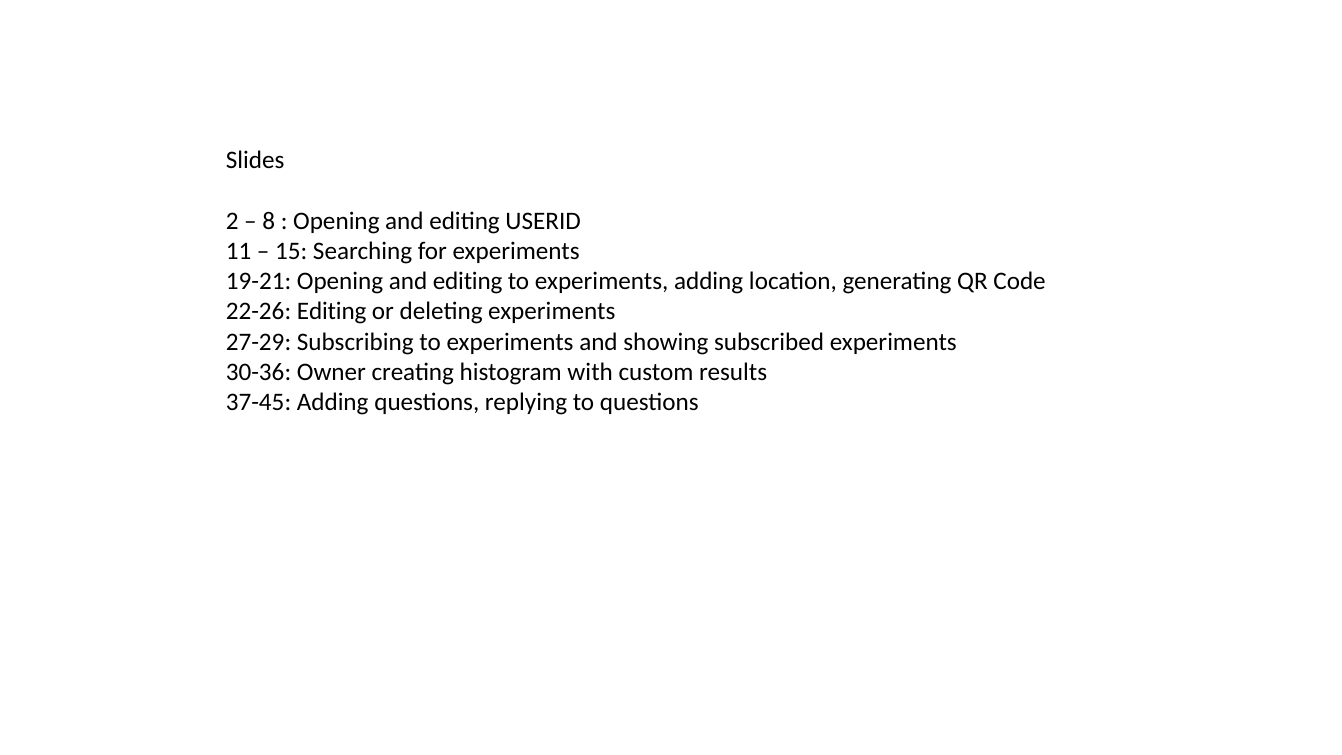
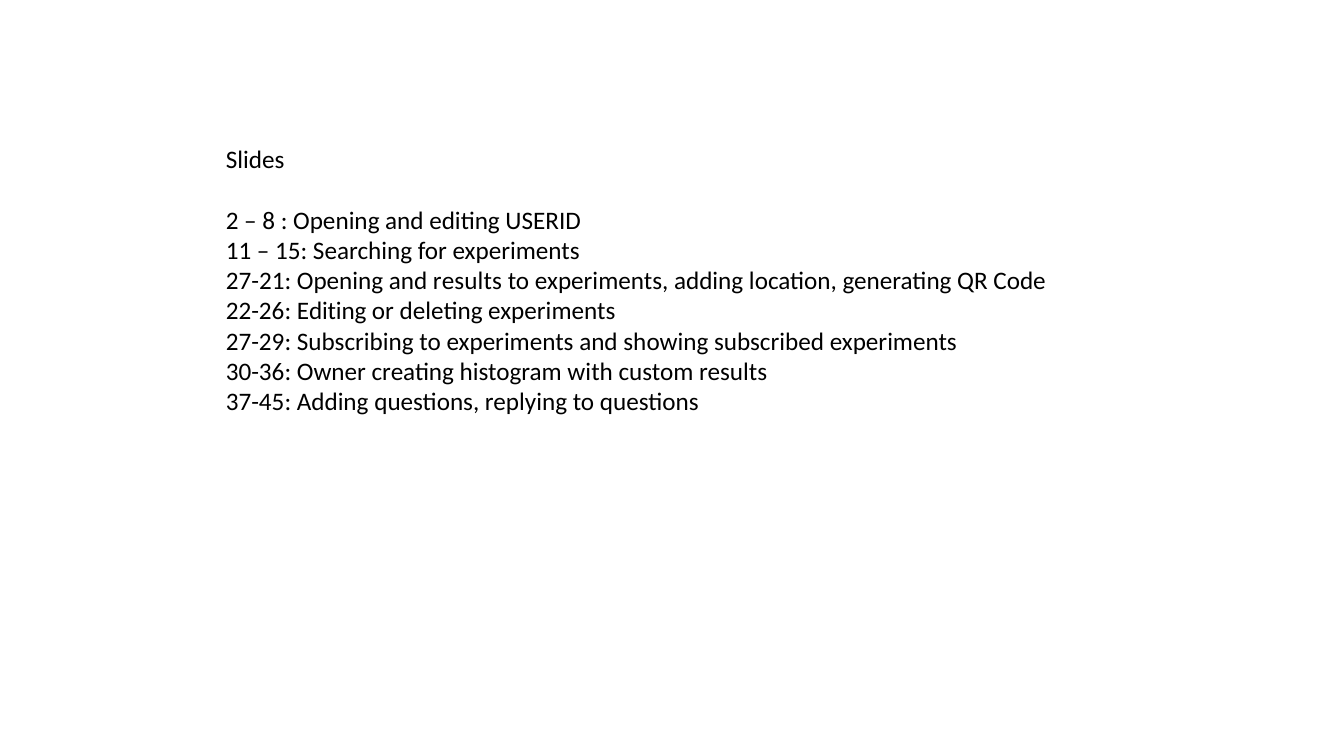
19-21: 19-21 -> 27-21
editing at (468, 281): editing -> results
